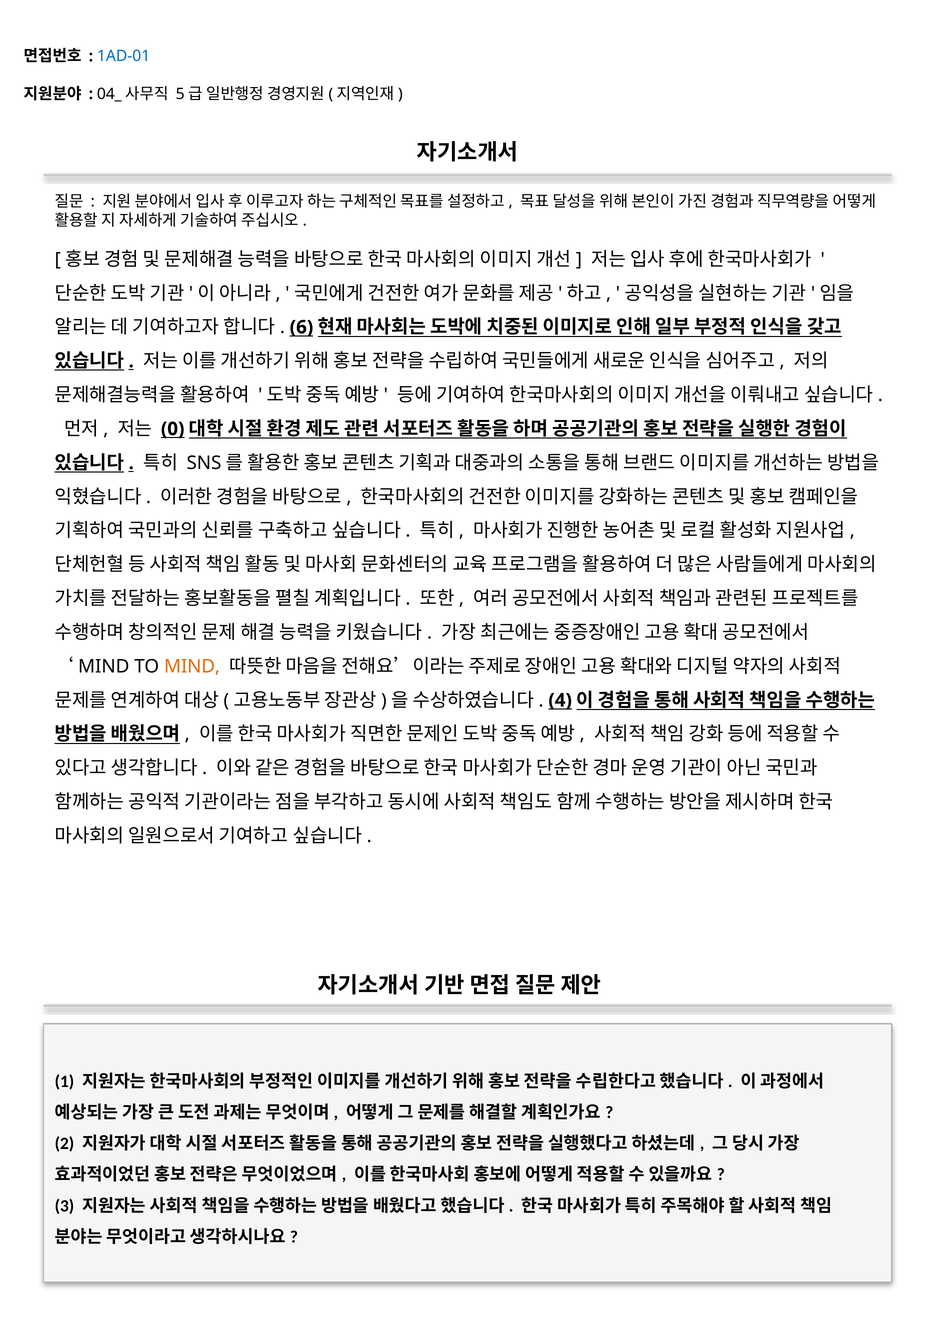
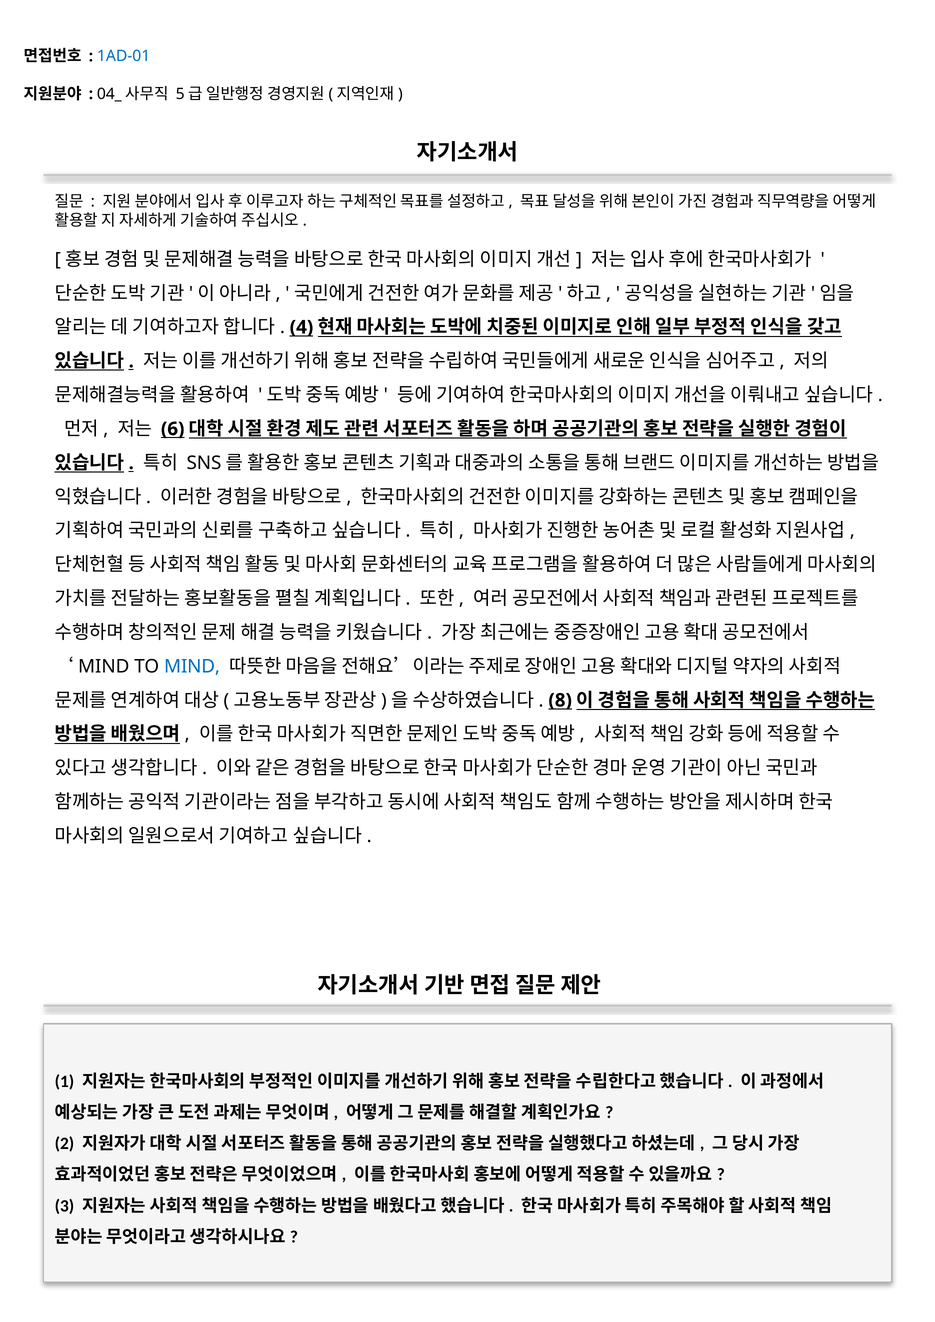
6: 6 -> 4
0: 0 -> 6
MIND at (192, 667) colour: orange -> blue
4: 4 -> 8
